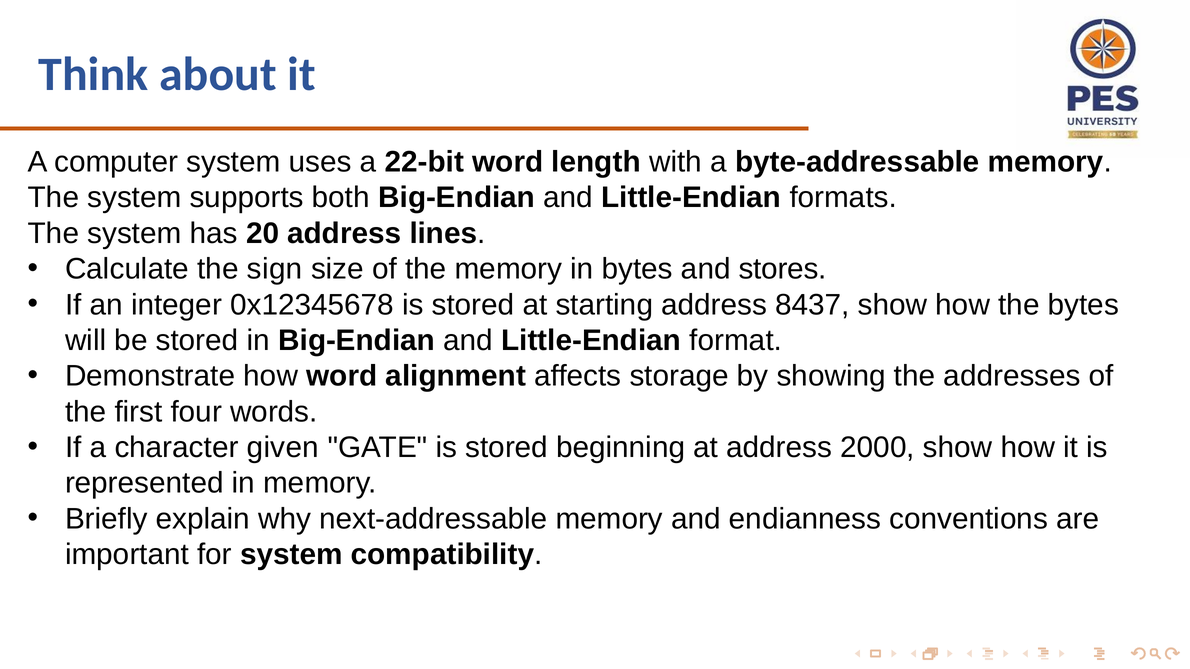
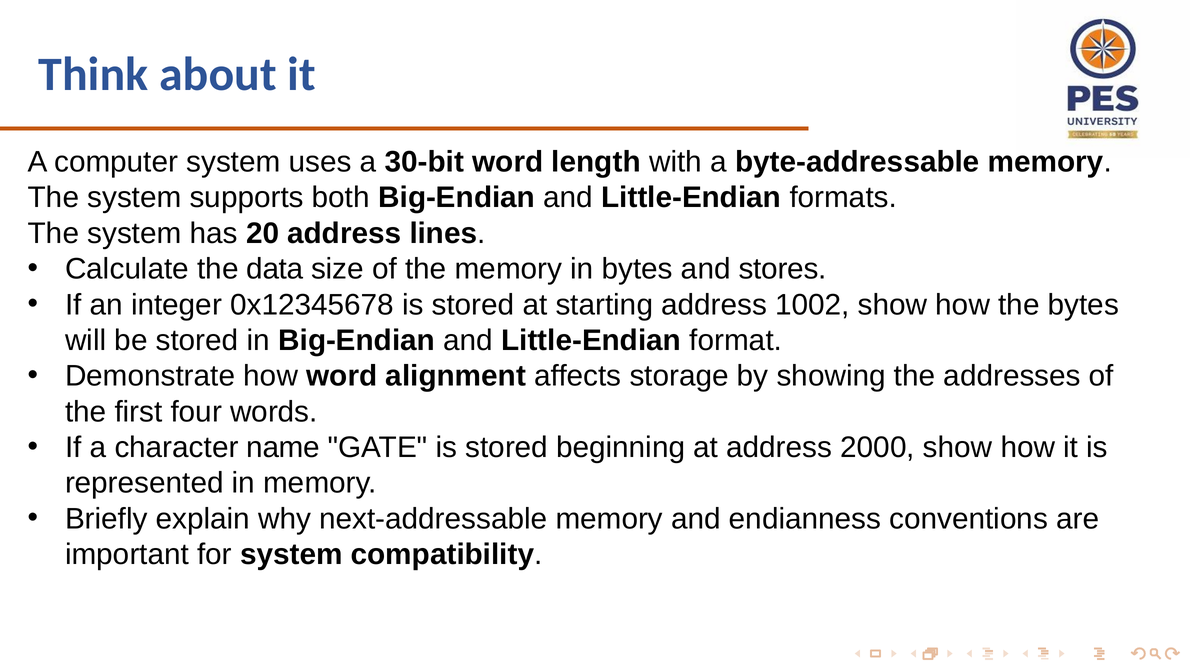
22-bit: 22-bit -> 30-bit
sign: sign -> data
8437: 8437 -> 1002
given: given -> name
